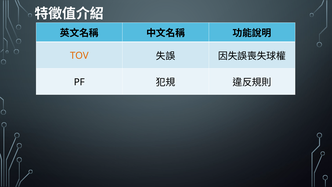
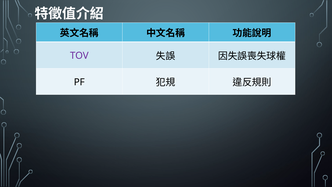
TOV colour: orange -> purple
